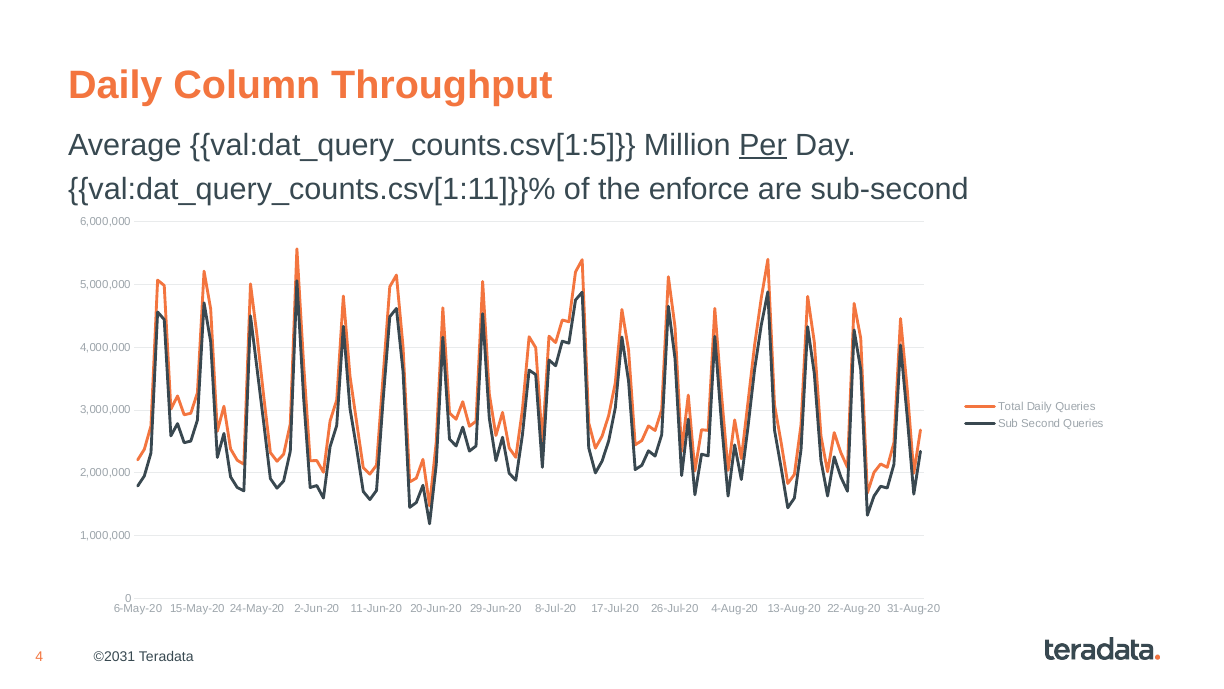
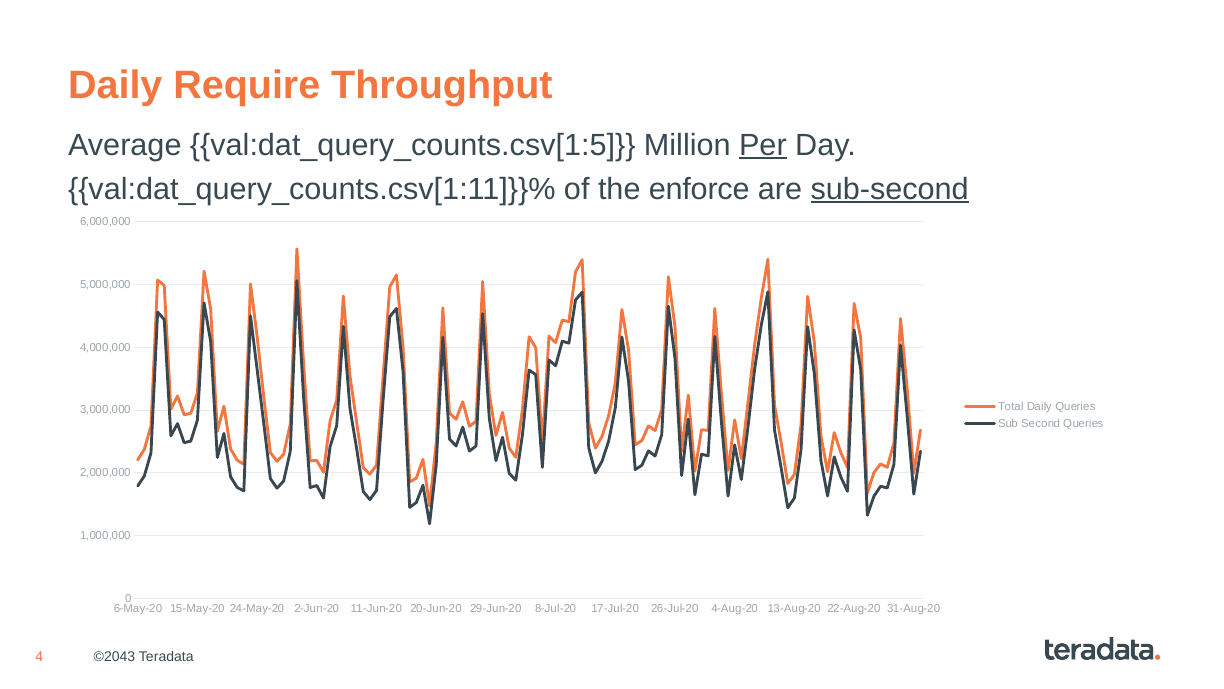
Column: Column -> Require
sub-second underline: none -> present
©2031: ©2031 -> ©2043
